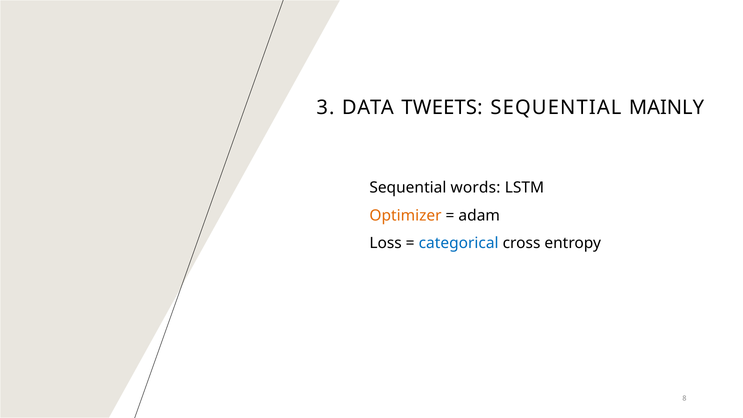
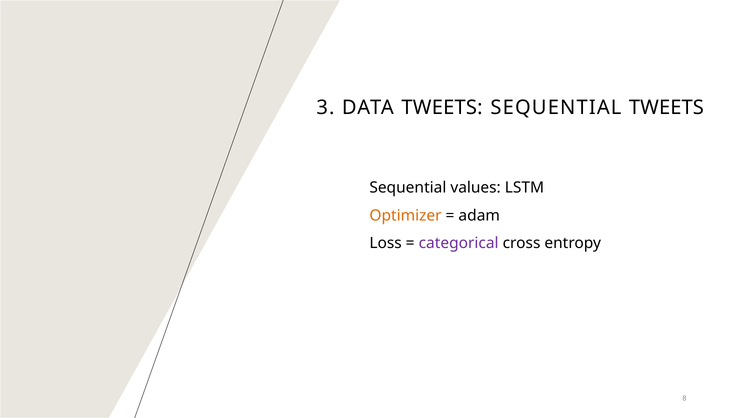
SEQUENTIAL MAINLY: MAINLY -> TWEETS
words: words -> values
categorical colour: blue -> purple
